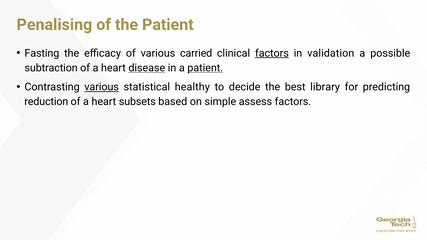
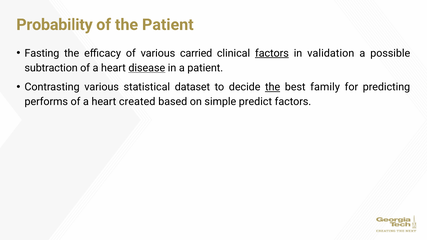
Penalising: Penalising -> Probability
patient at (205, 68) underline: present -> none
various at (102, 87) underline: present -> none
healthy: healthy -> dataset
the at (273, 87) underline: none -> present
library: library -> family
reduction: reduction -> performs
subsets: subsets -> created
assess: assess -> predict
